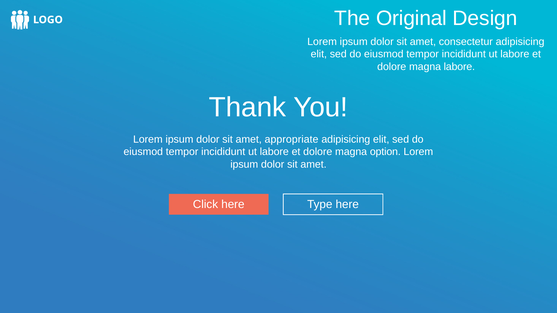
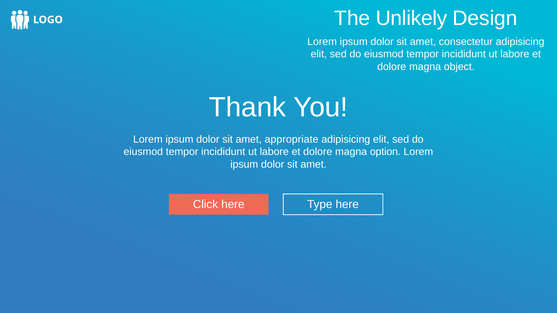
Original: Original -> Unlikely
magna labore: labore -> object
